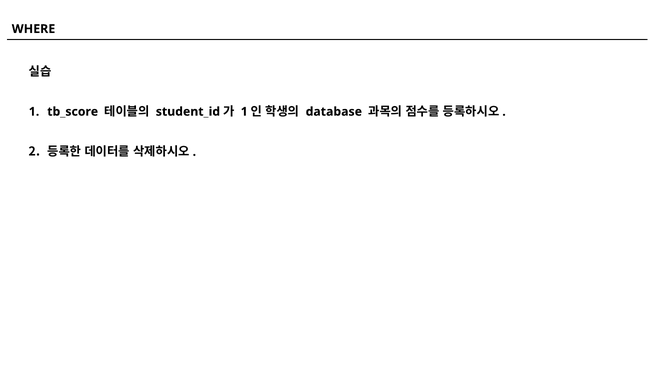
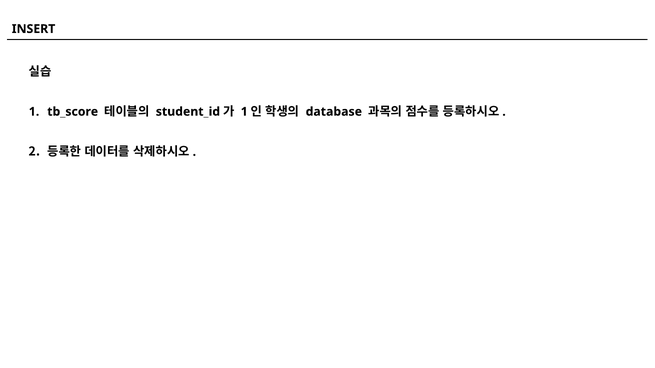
WHERE: WHERE -> INSERT
